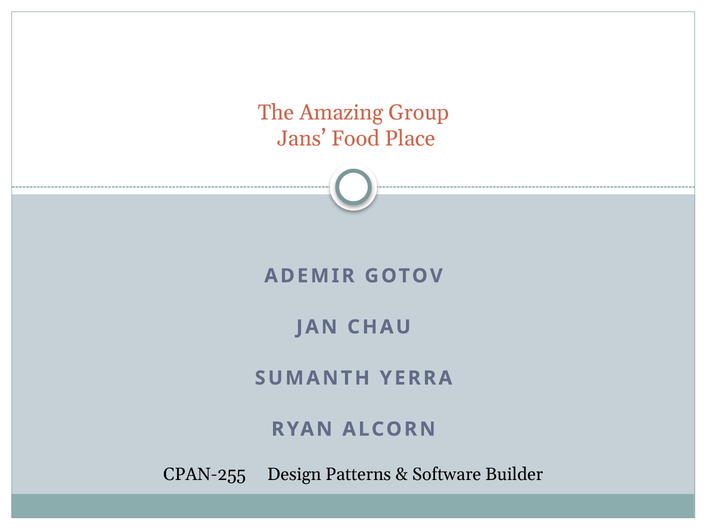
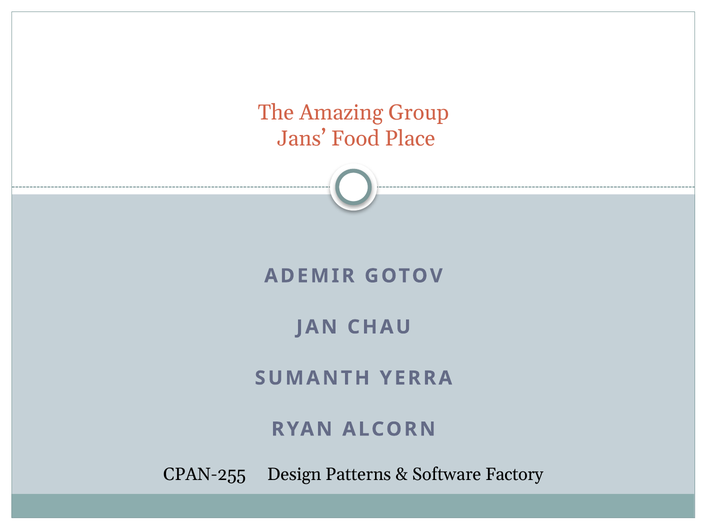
Builder: Builder -> Factory
